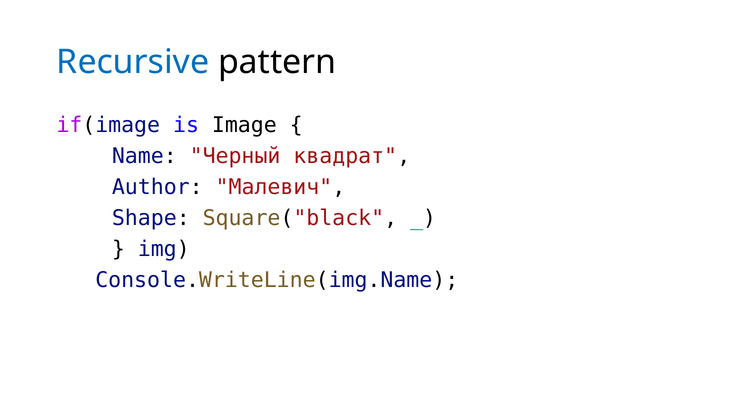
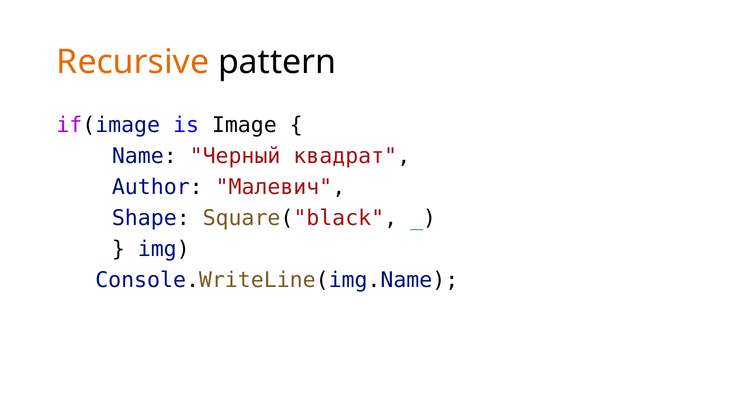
Recursive colour: blue -> orange
